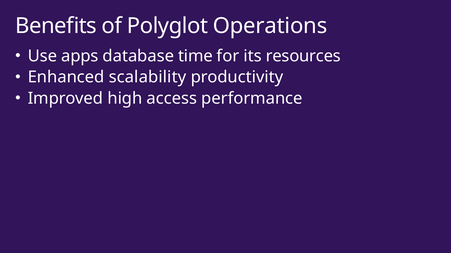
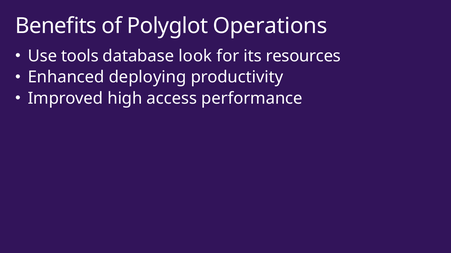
apps: apps -> tools
time: time -> look
scalability: scalability -> deploying
